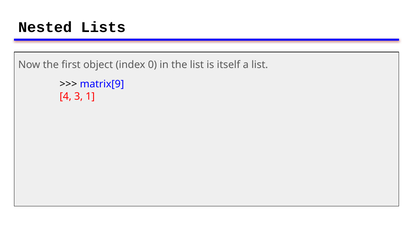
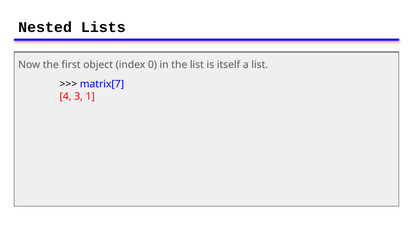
matrix[9: matrix[9 -> matrix[7
